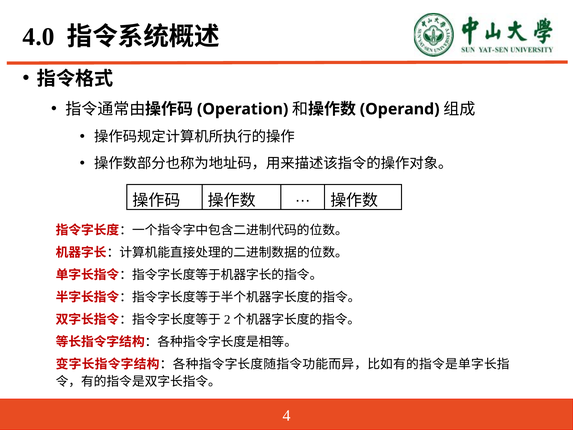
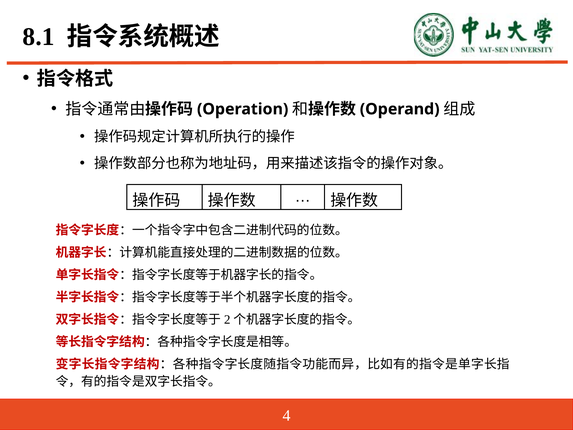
4.0: 4.0 -> 8.1
